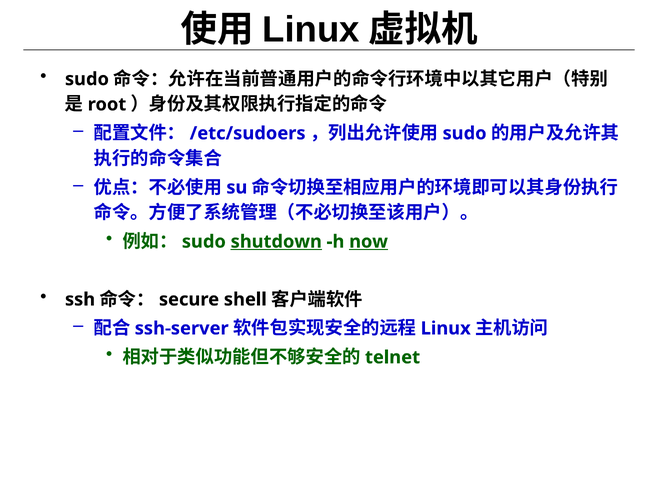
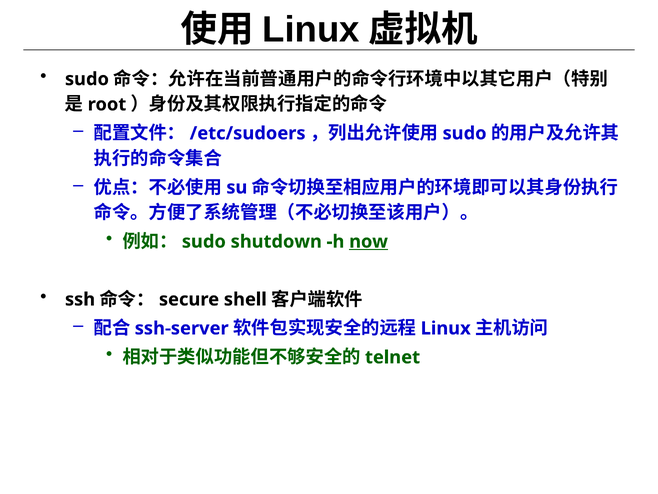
shutdown underline: present -> none
